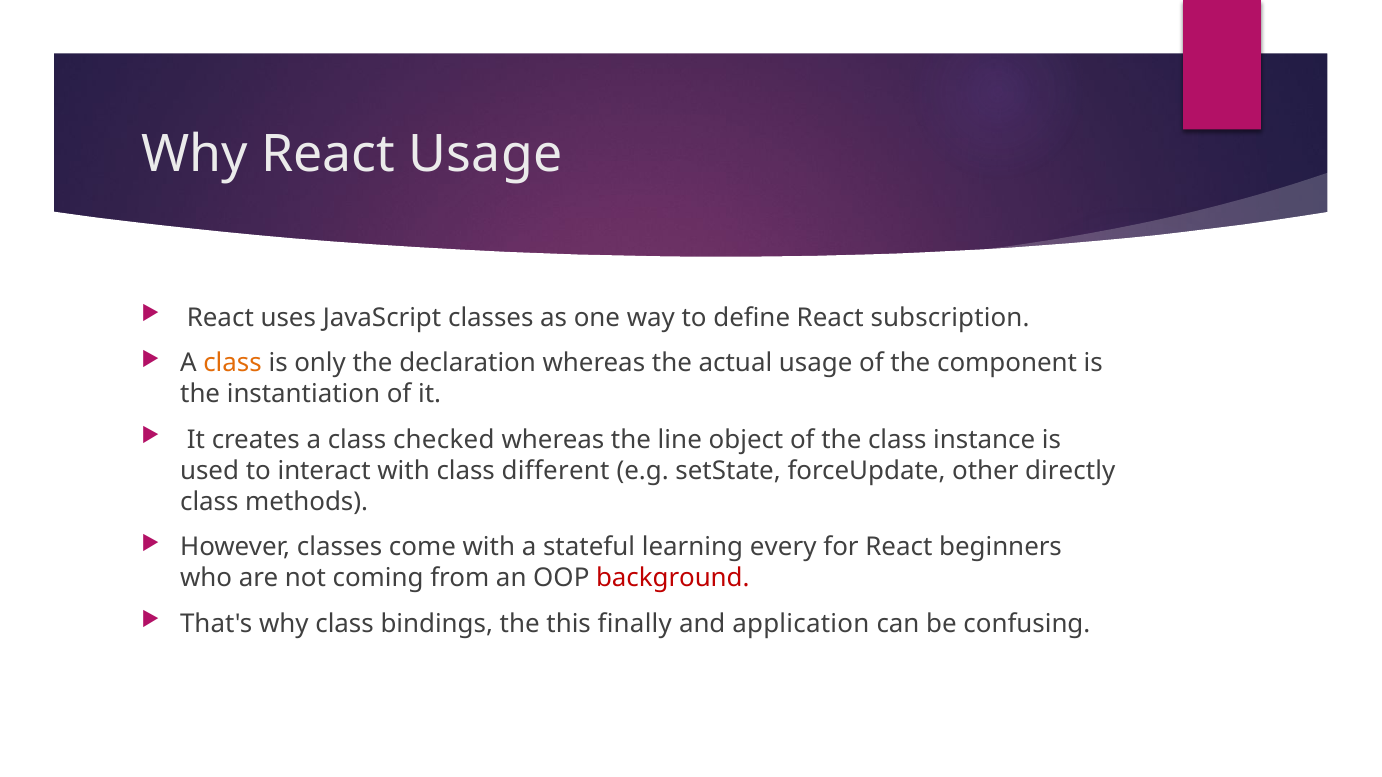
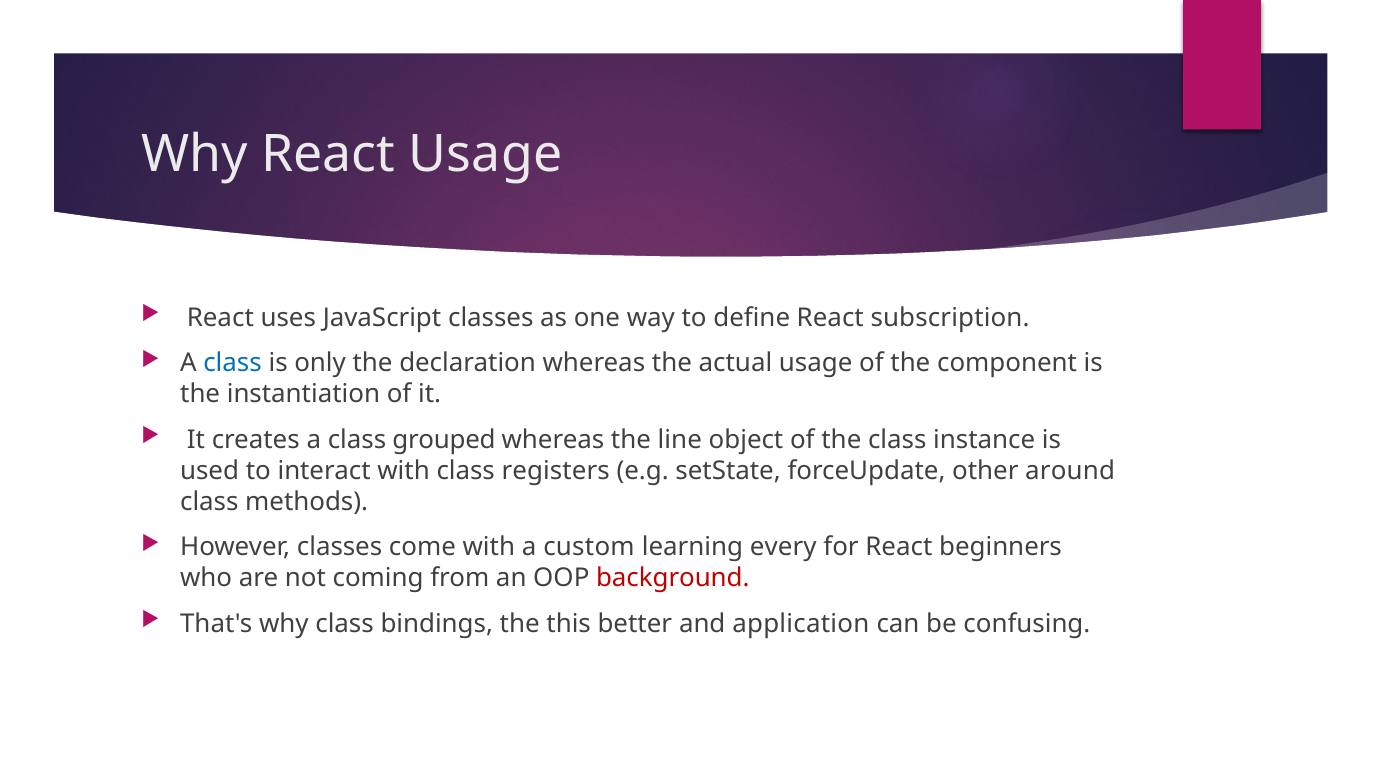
class at (233, 363) colour: orange -> blue
checked: checked -> grouped
different: different -> registers
directly: directly -> around
stateful: stateful -> custom
finally: finally -> better
